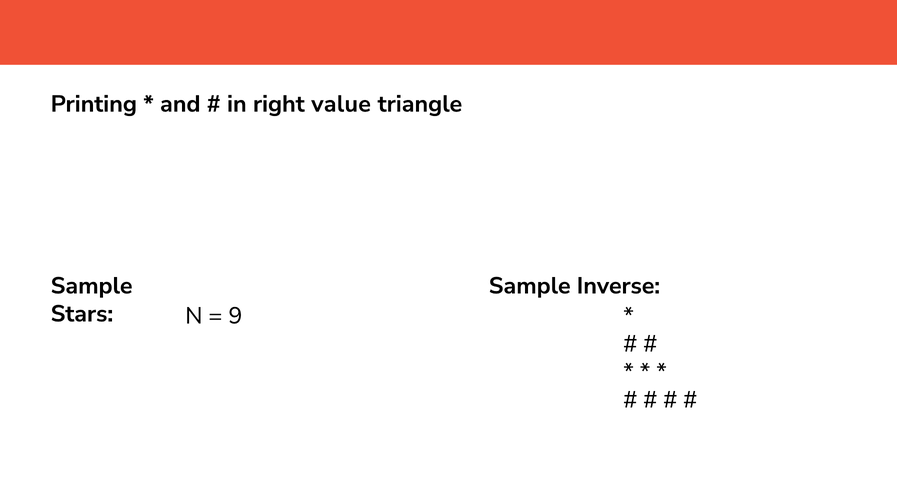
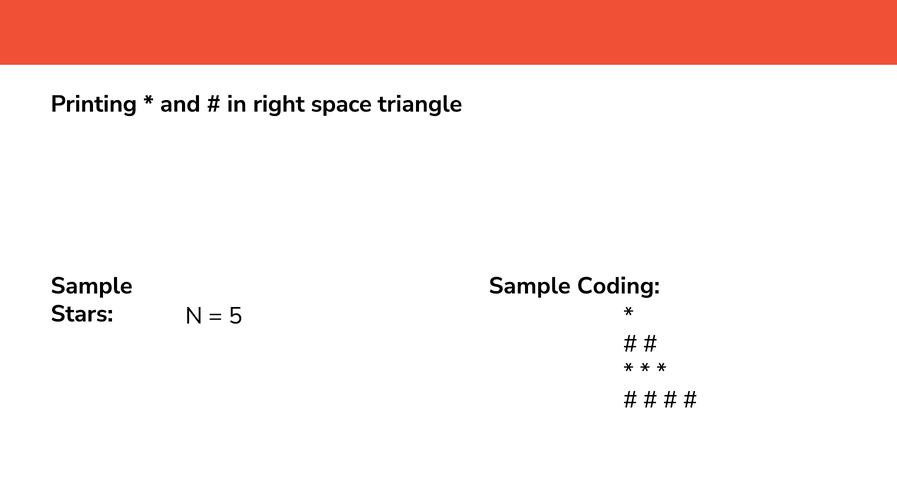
value: value -> space
Inverse: Inverse -> Coding
9: 9 -> 5
